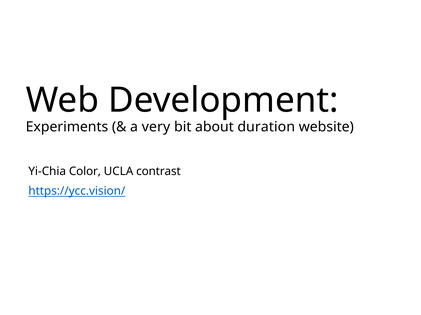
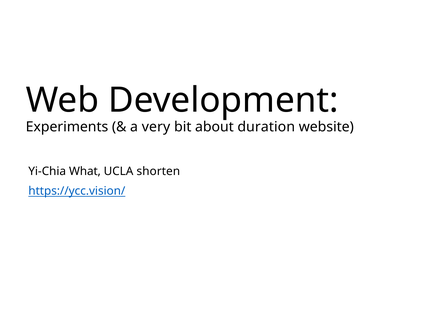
Color: Color -> What
contrast: contrast -> shorten
